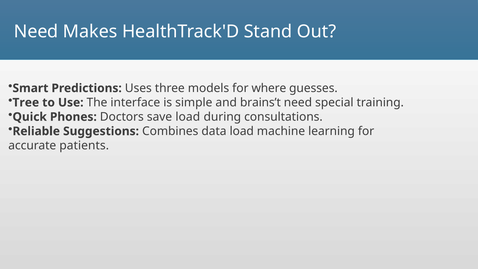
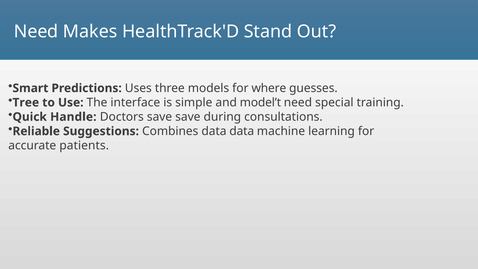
brains’t: brains’t -> model’t
Phones: Phones -> Handle
save load: load -> save
data load: load -> data
